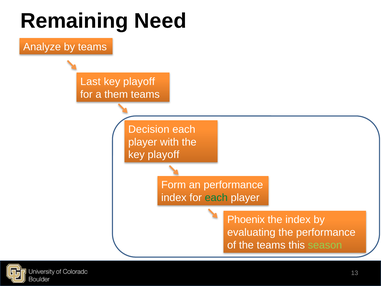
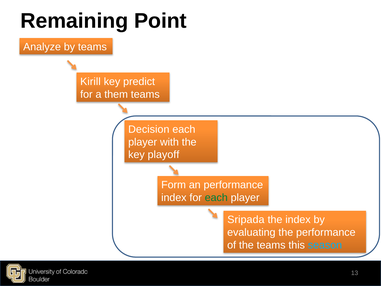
Need: Need -> Point
Last: Last -> Kirill
playoff at (139, 81): playoff -> predict
Phoenix: Phoenix -> Sripada
season colour: light green -> light blue
